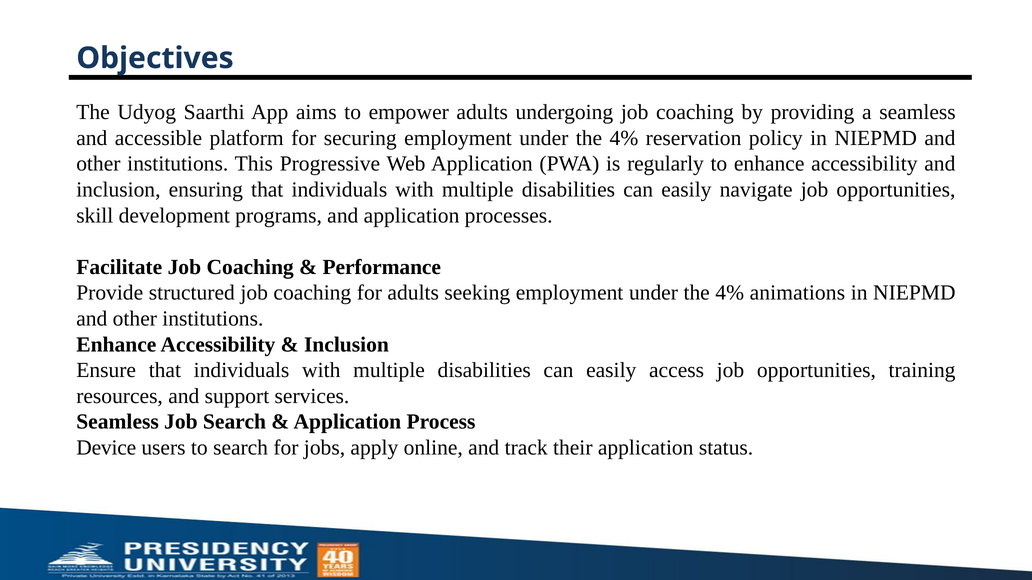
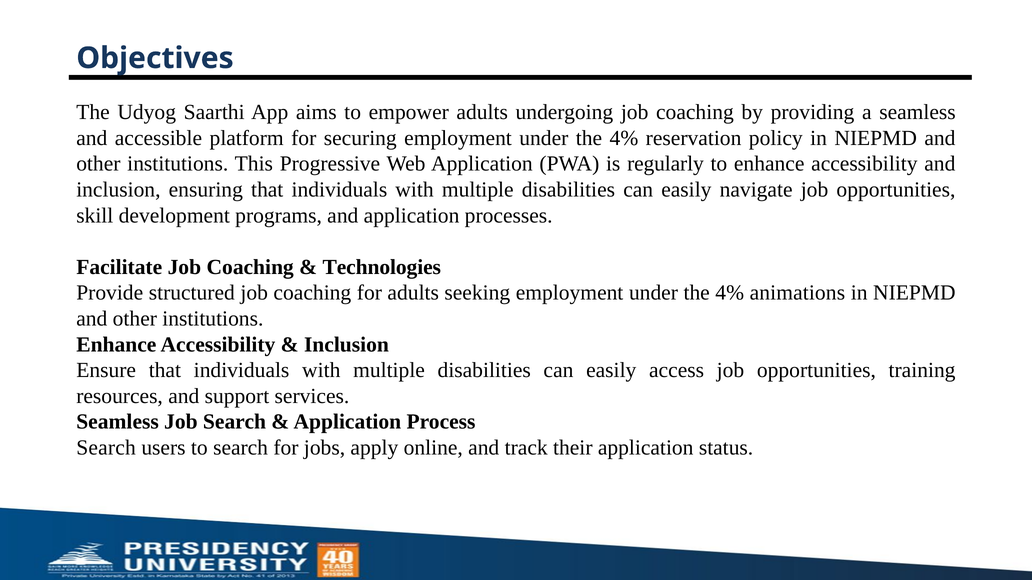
Performance: Performance -> Technologies
Device at (106, 448): Device -> Search
